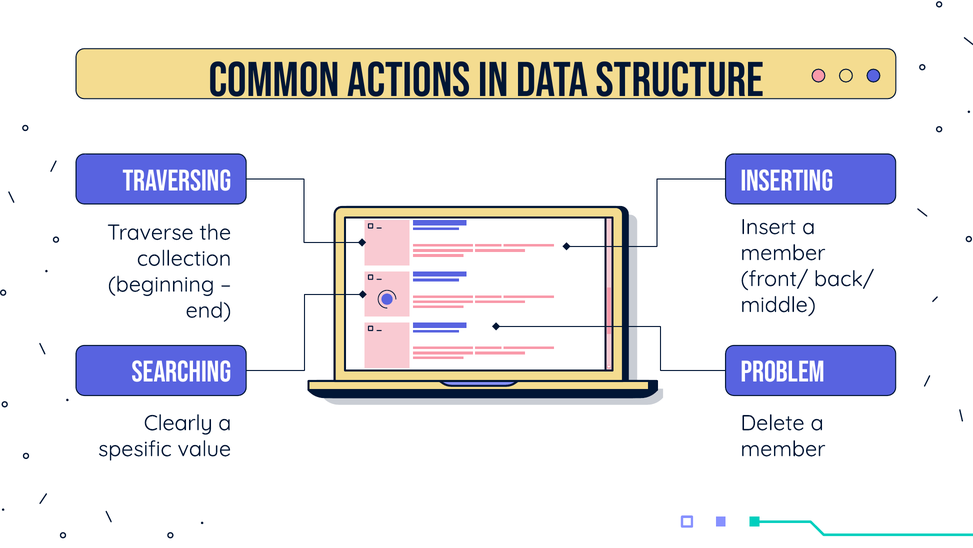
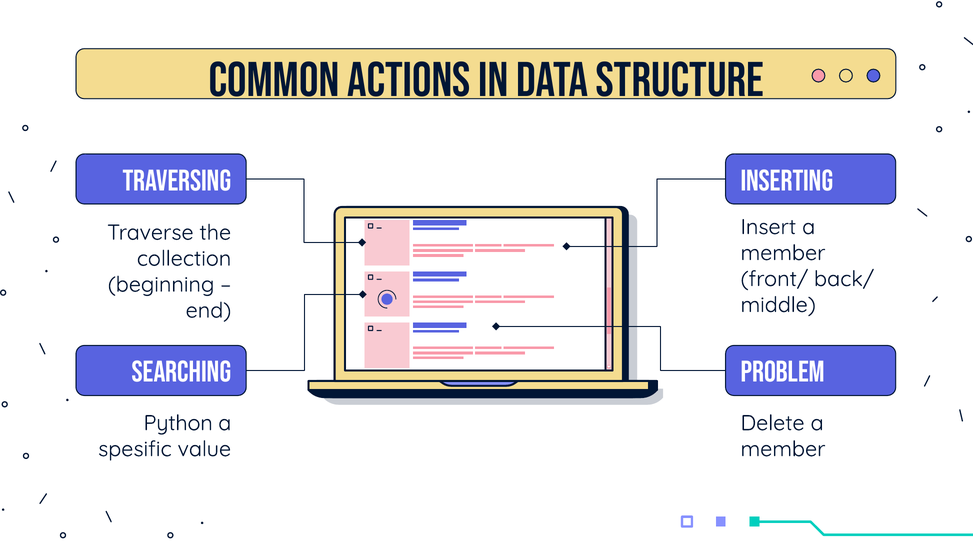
Clearly: Clearly -> Python
